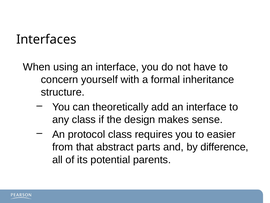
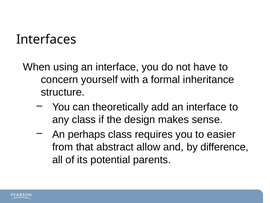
protocol: protocol -> perhaps
parts: parts -> allow
